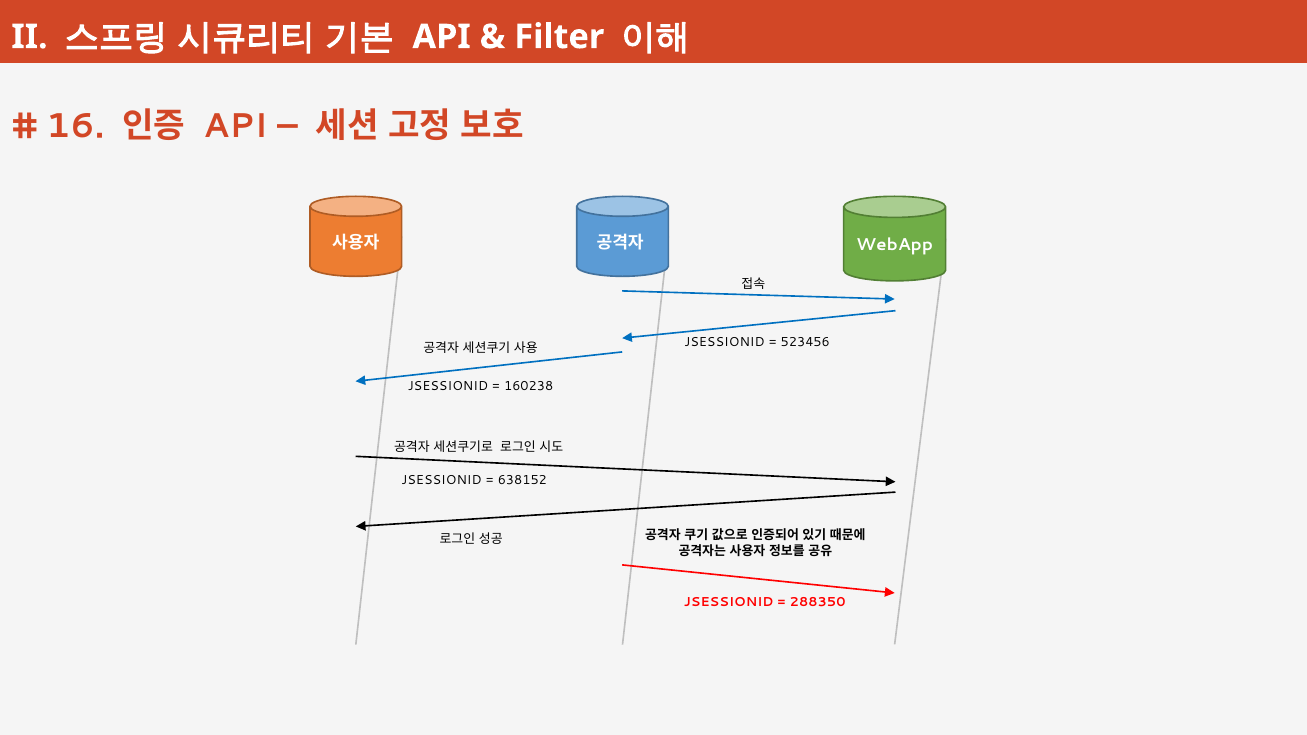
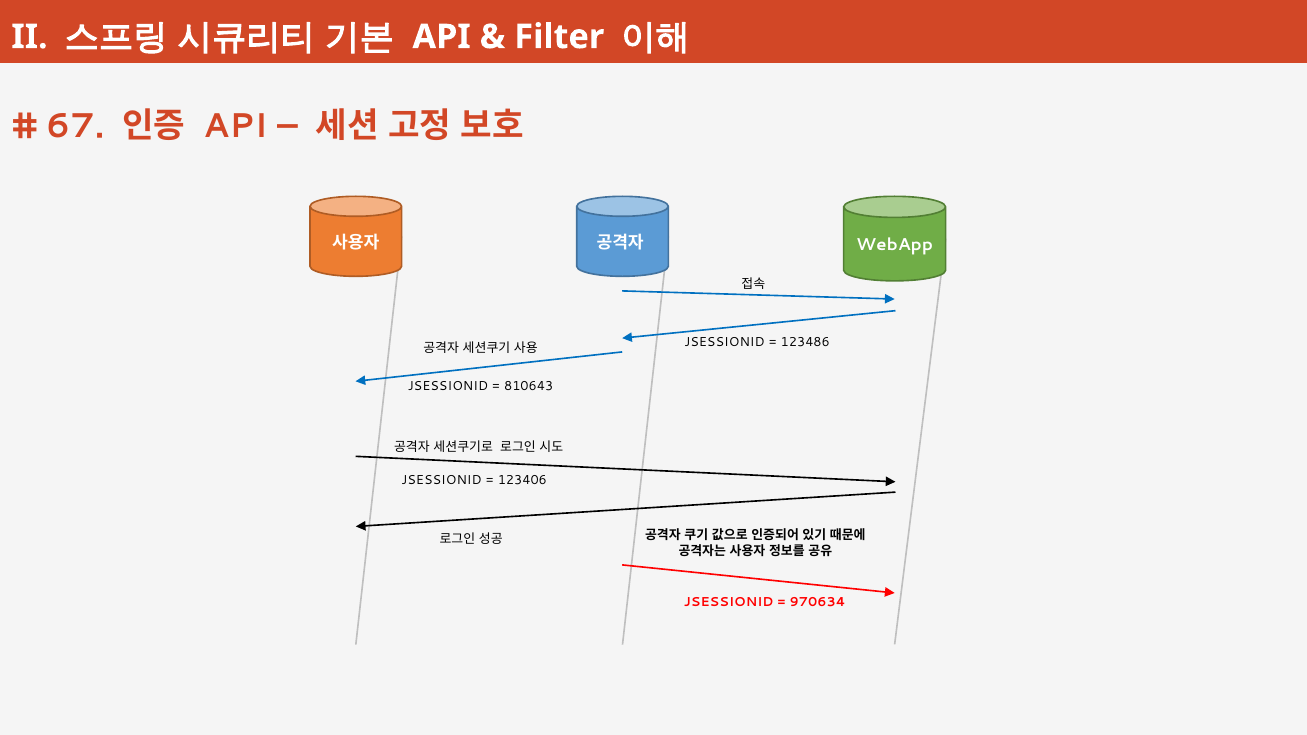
16: 16 -> 67
523456: 523456 -> 123486
160238: 160238 -> 810643
638152: 638152 -> 123406
288350: 288350 -> 970634
